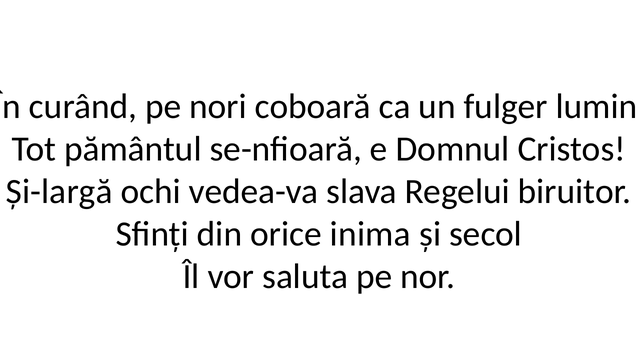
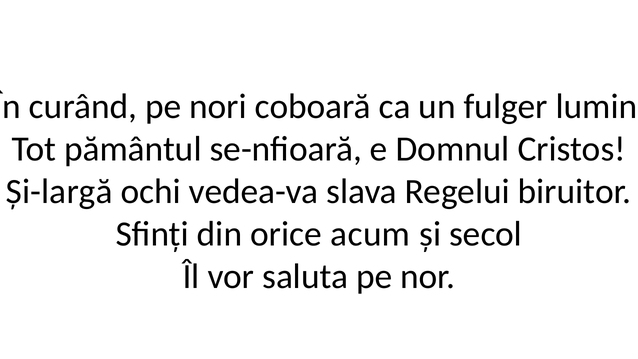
inima: inima -> acum
